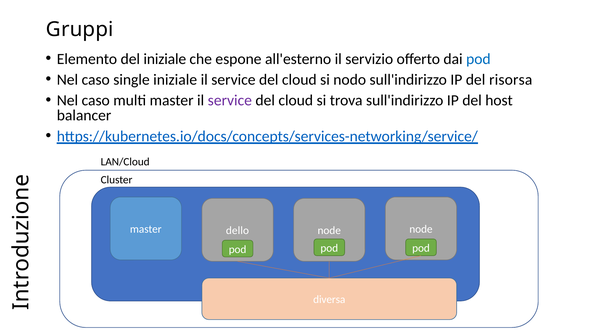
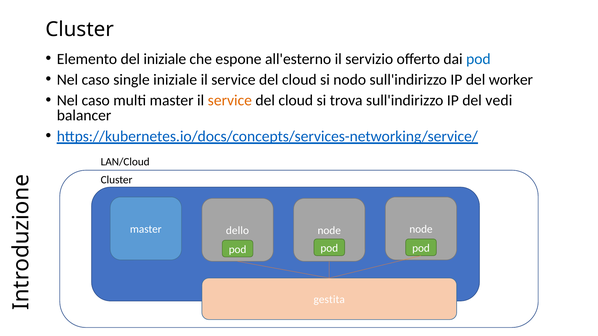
Gruppi at (80, 29): Gruppi -> Cluster
risorsa: risorsa -> worker
service at (230, 101) colour: purple -> orange
host: host -> vedi
diversa: diversa -> gestita
